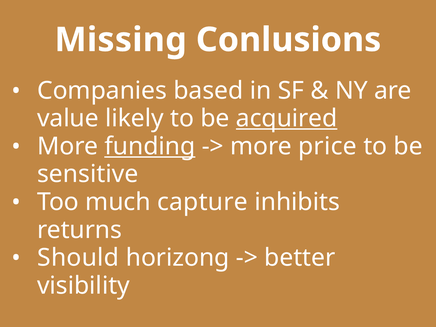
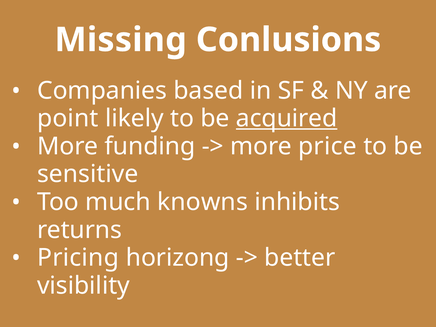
value: value -> point
funding underline: present -> none
capture: capture -> knowns
Should: Should -> Pricing
